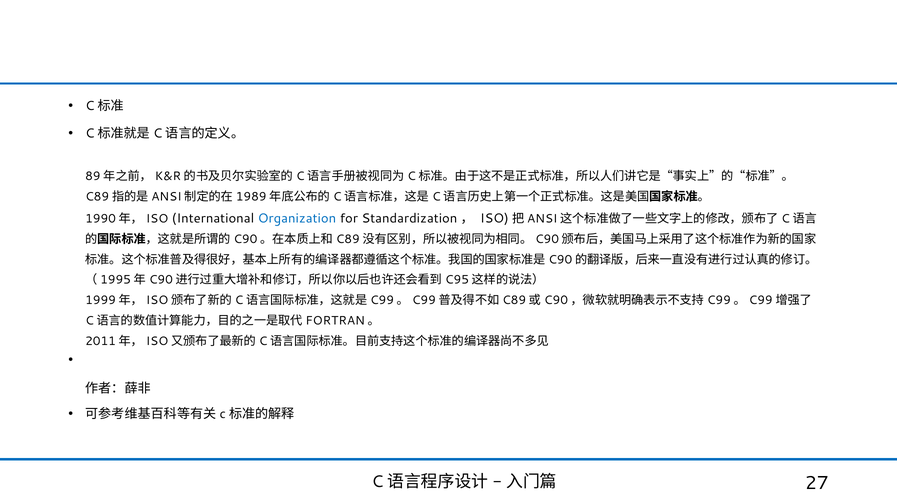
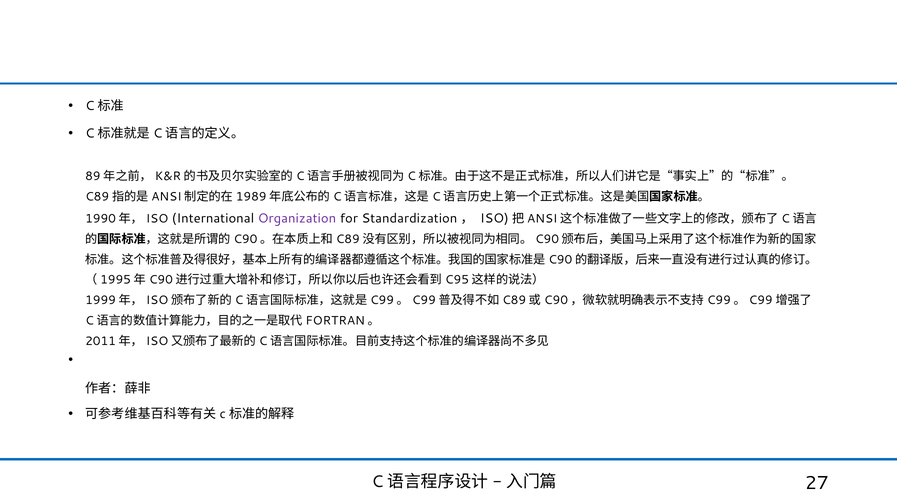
Organization colour: blue -> purple
